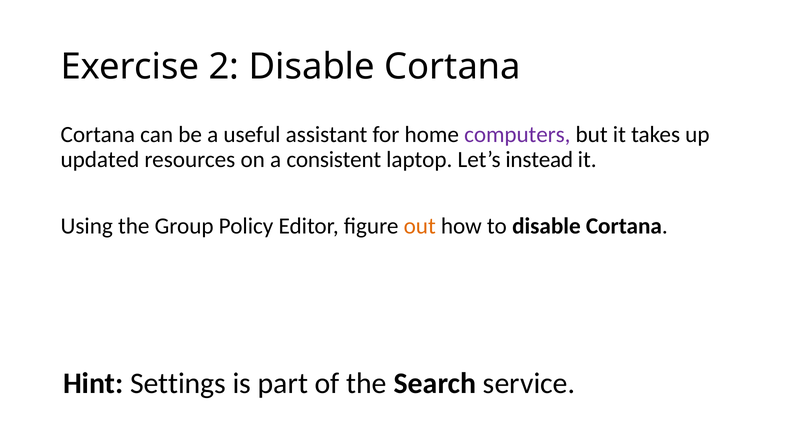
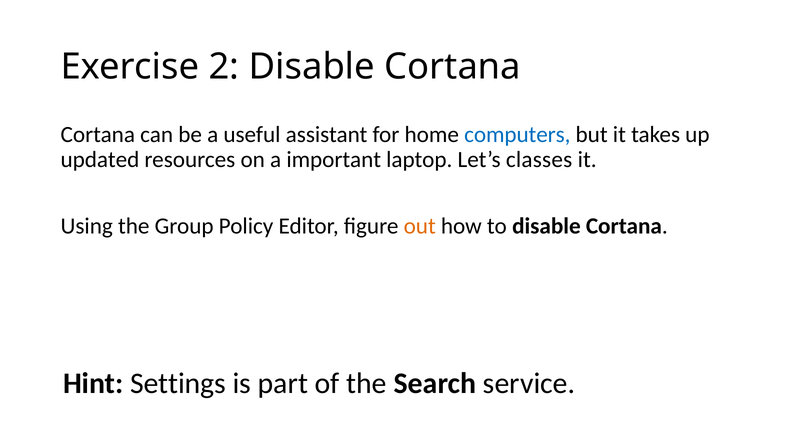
computers colour: purple -> blue
consistent: consistent -> important
instead: instead -> classes
